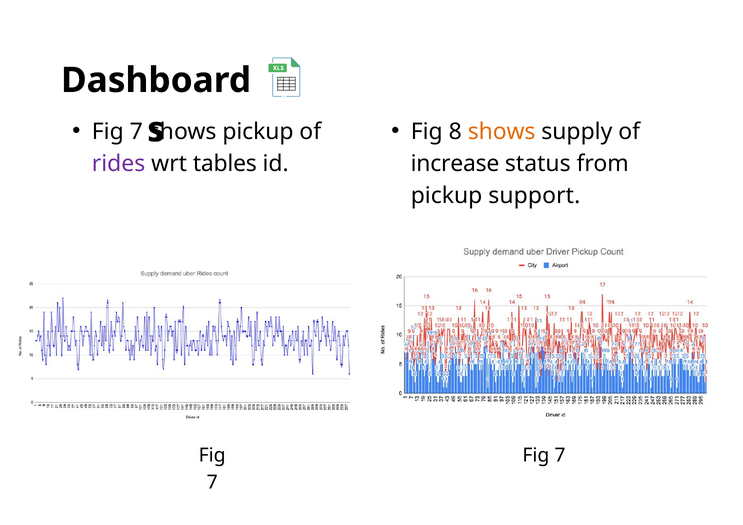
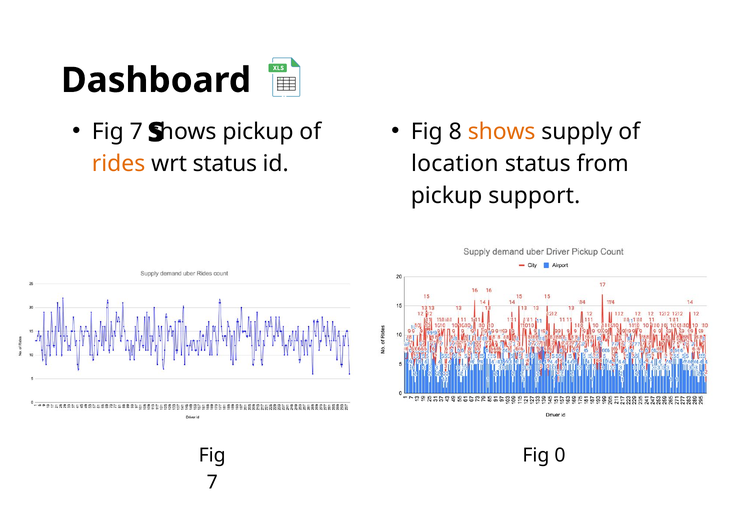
rides colour: purple -> orange
wrt tables: tables -> status
increase: increase -> location
7 at (560, 455): 7 -> 0
